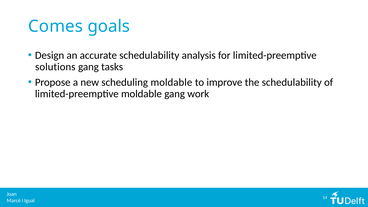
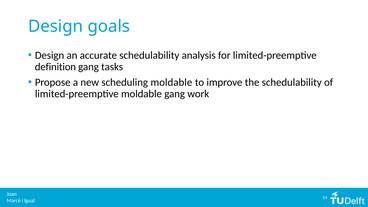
Comes at (56, 26): Comes -> Design
solutions: solutions -> definition
